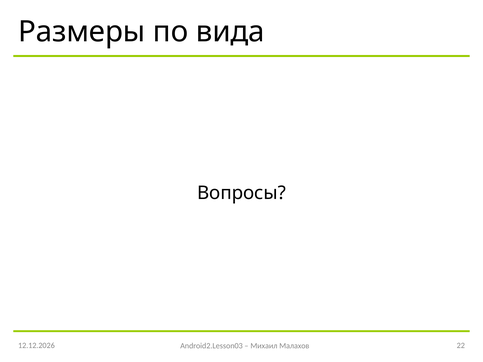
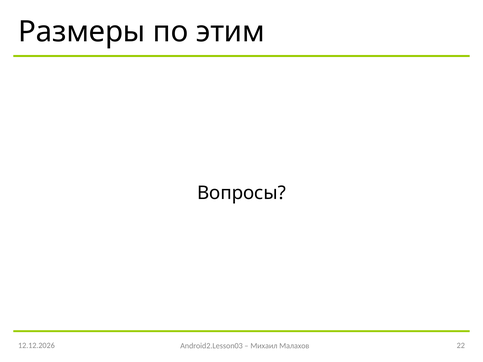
вида: вида -> этим
